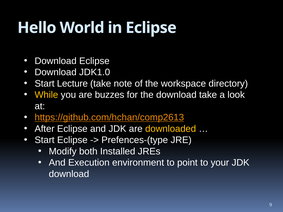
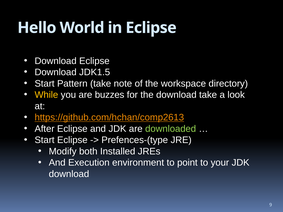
JDK1.0: JDK1.0 -> JDK1.5
Lecture: Lecture -> Pattern
downloaded colour: yellow -> light green
